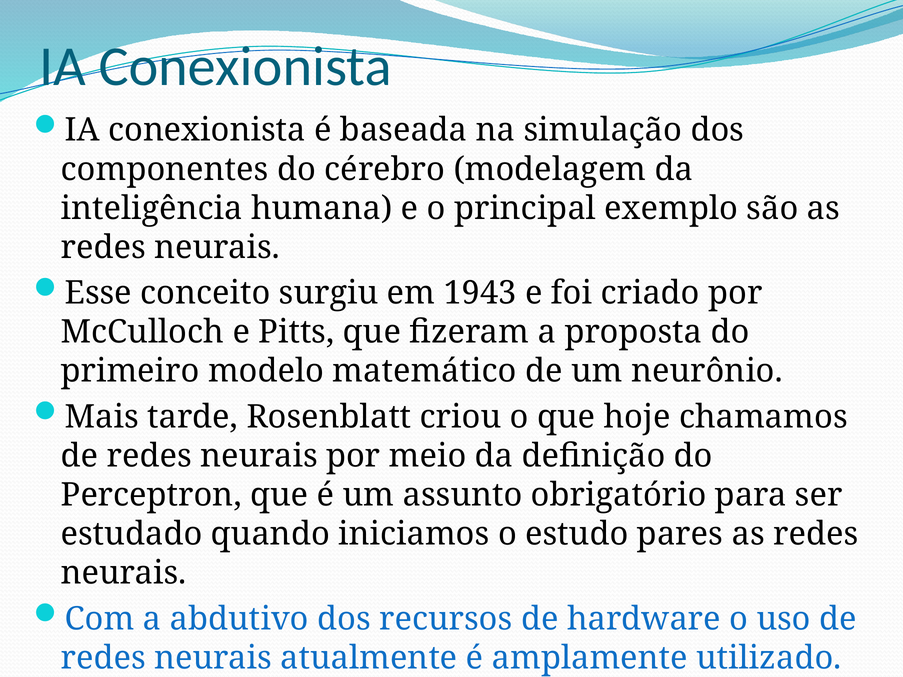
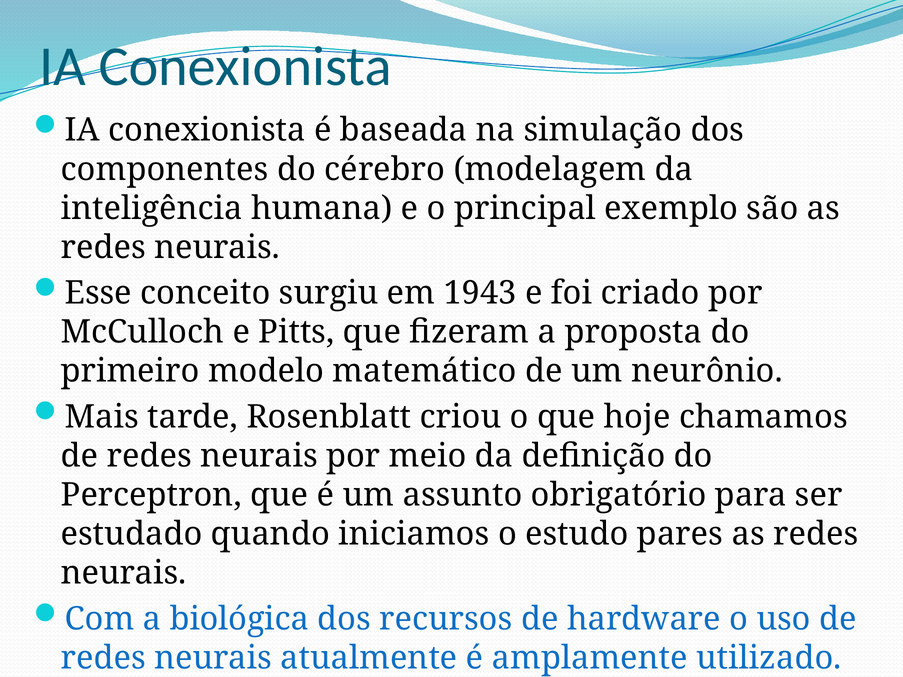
abdutivo: abdutivo -> biológica
